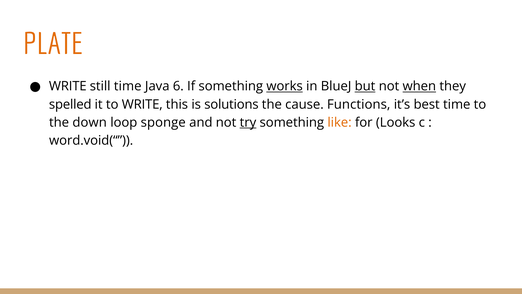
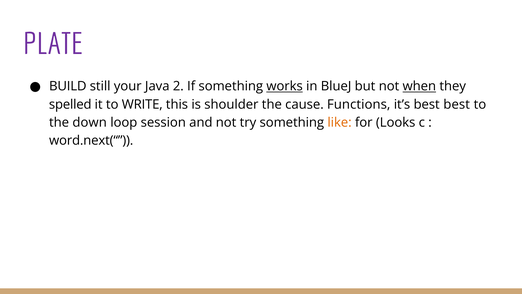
PLATE colour: orange -> purple
WRITE at (68, 86): WRITE -> BUILD
still time: time -> your
6: 6 -> 2
but underline: present -> none
solutions: solutions -> shoulder
best time: time -> best
sponge: sponge -> session
try underline: present -> none
word.void(“: word.void(“ -> word.next(“
